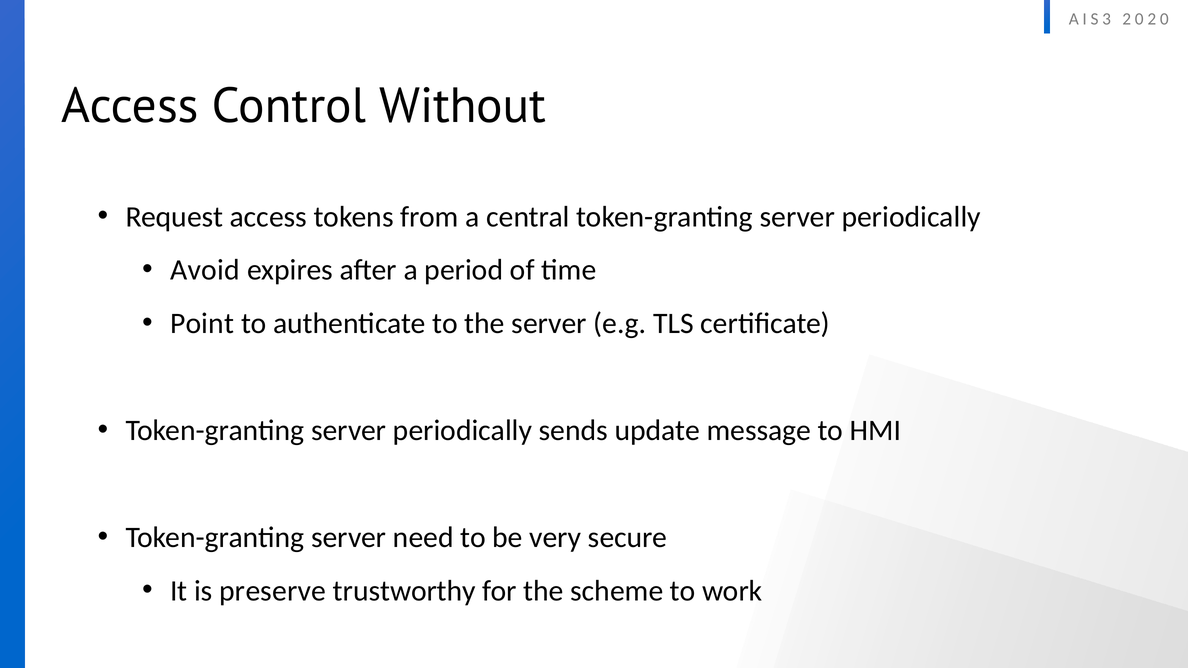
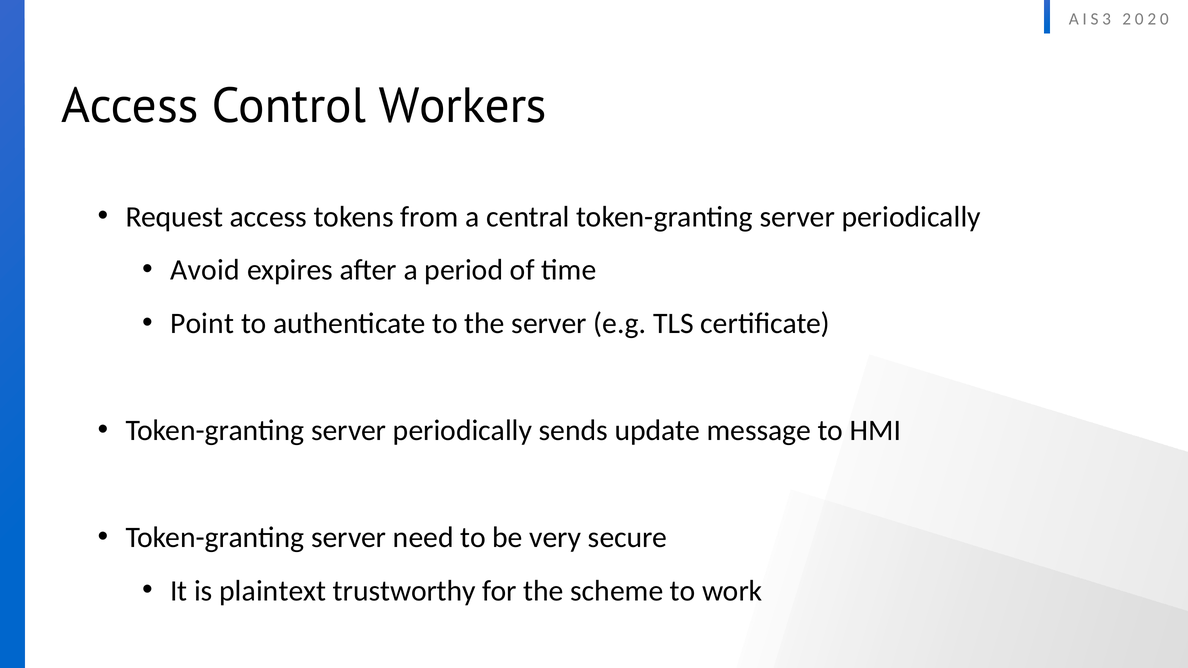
Without: Without -> Workers
preserve: preserve -> plaintext
